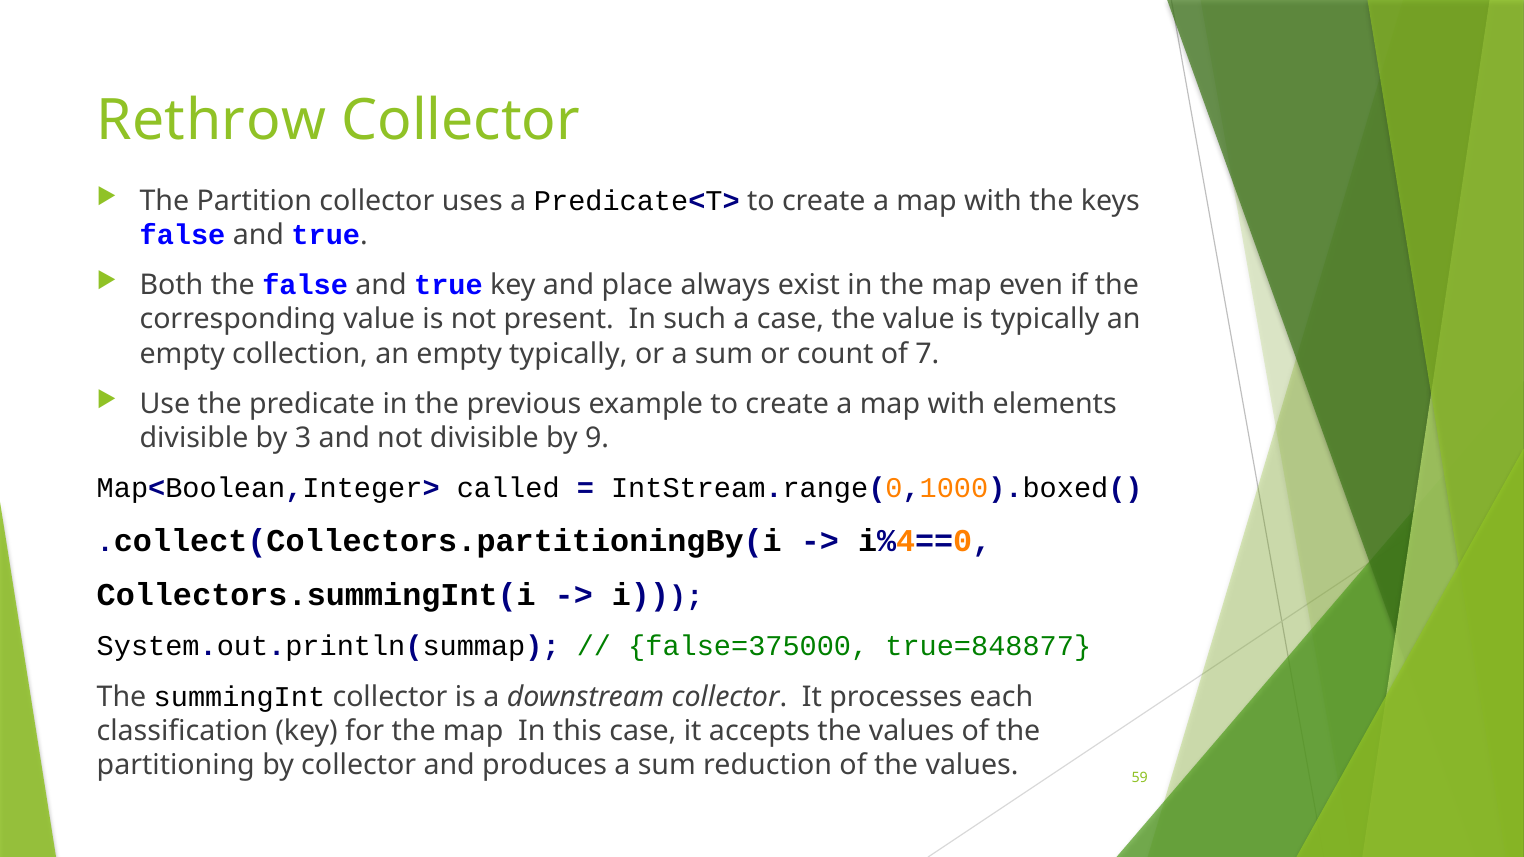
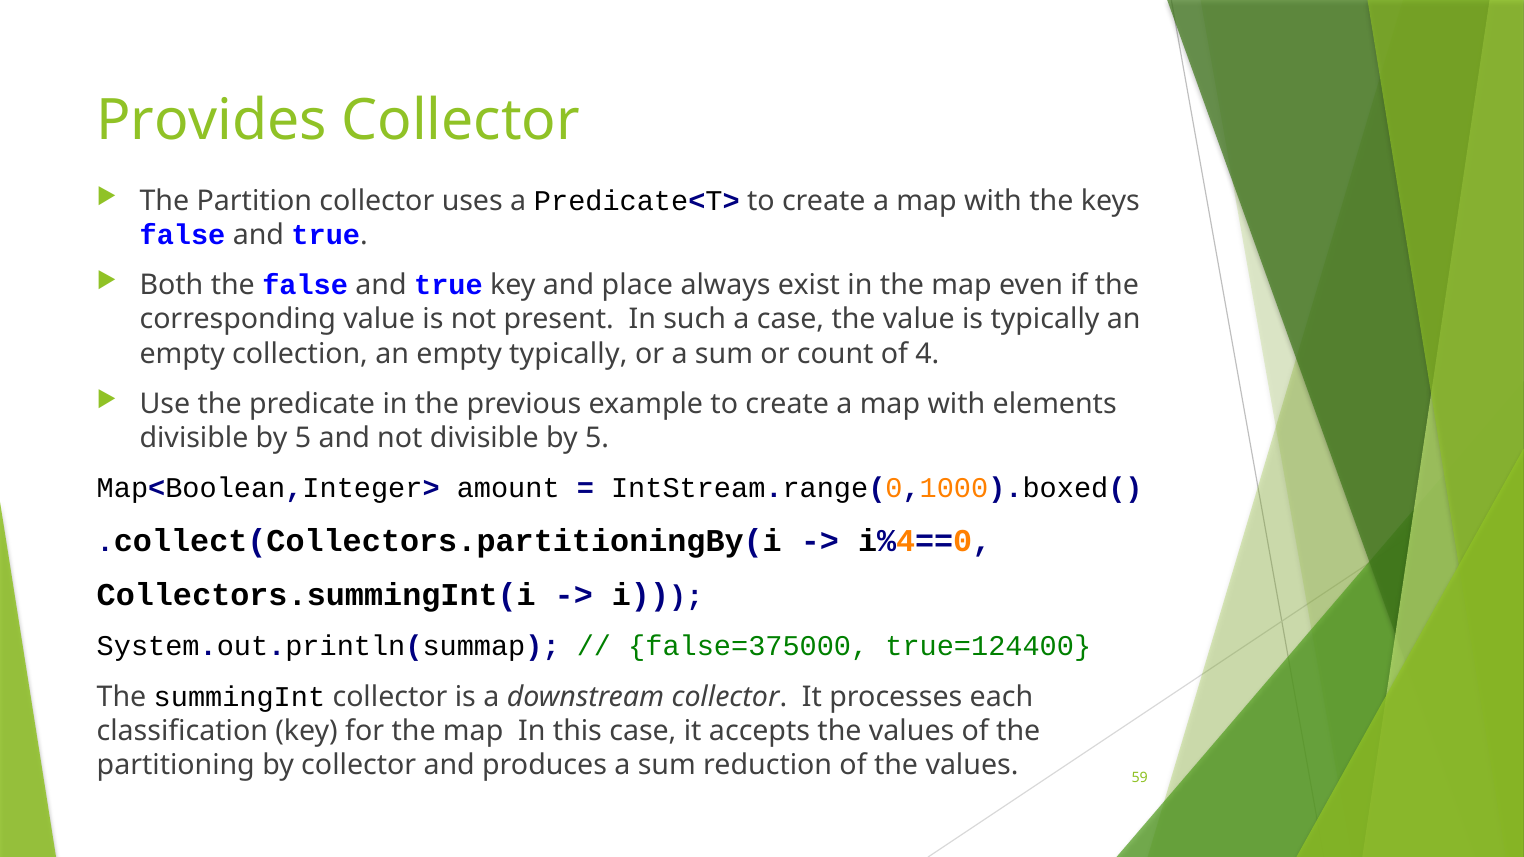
Rethrow: Rethrow -> Provides
7: 7 -> 4
3 at (303, 438): 3 -> 5
not divisible by 9: 9 -> 5
called: called -> amount
true=848877: true=848877 -> true=124400
